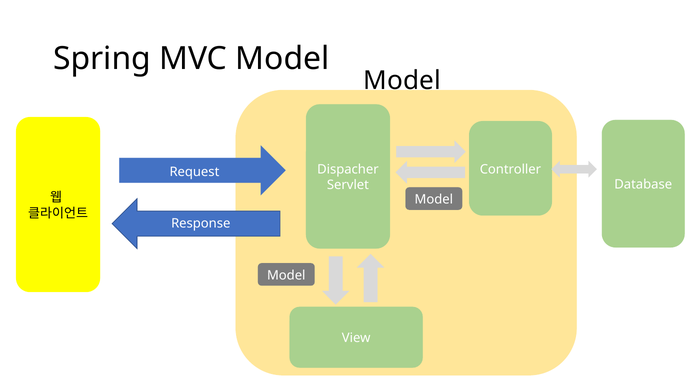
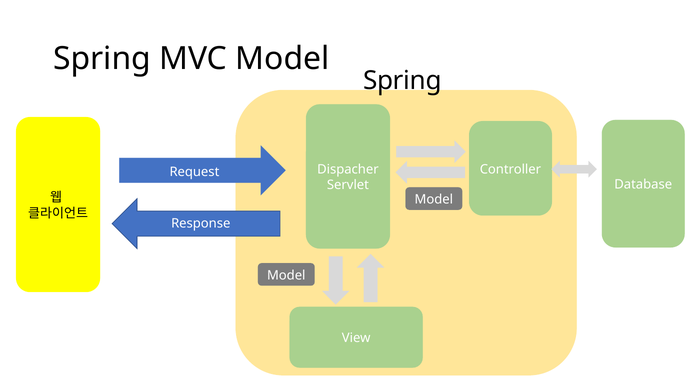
Model at (402, 80): Model -> Spring
